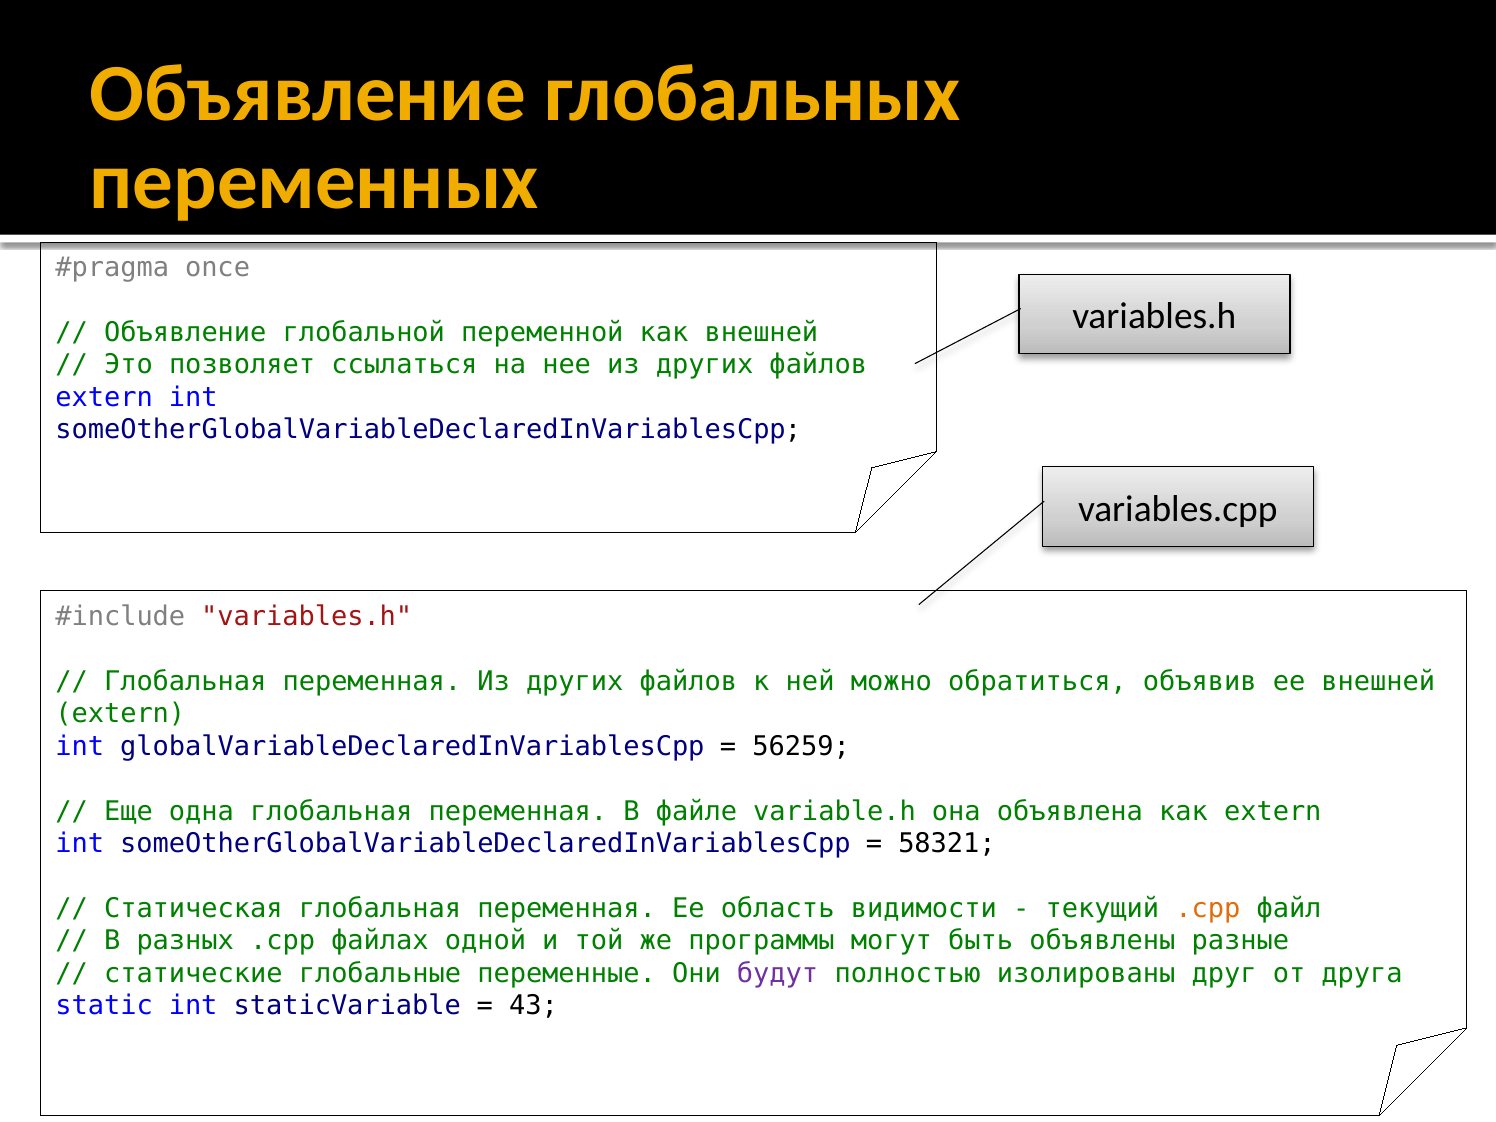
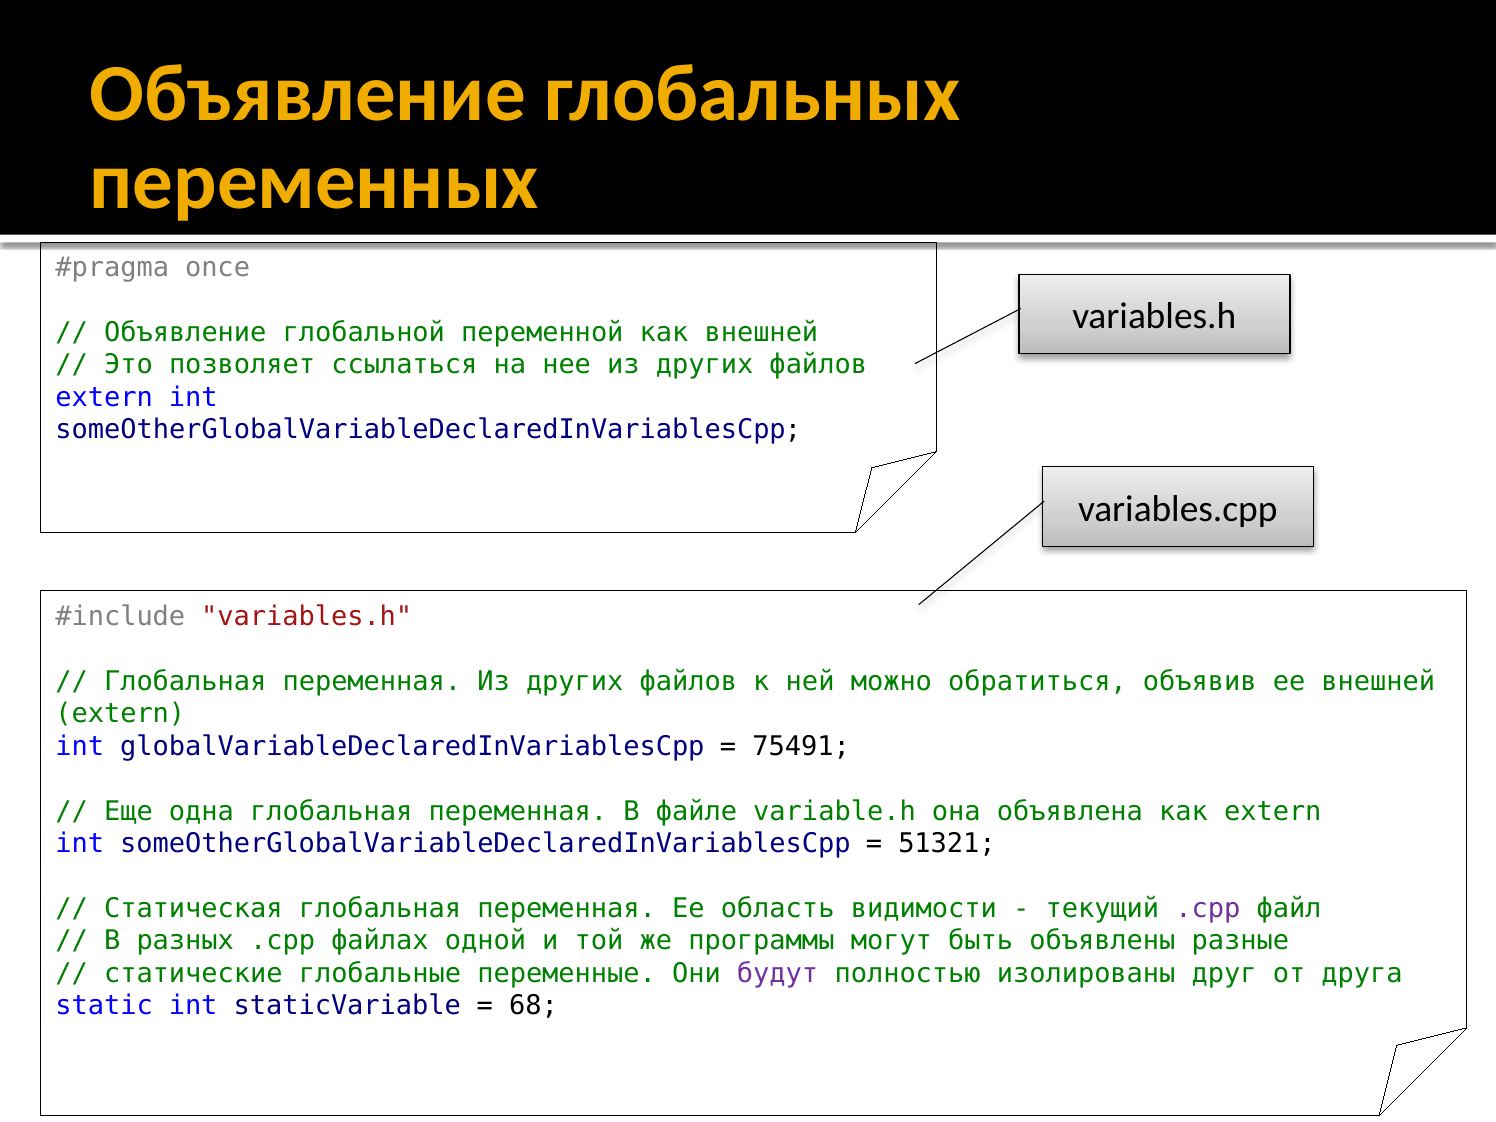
56259: 56259 -> 75491
58321: 58321 -> 51321
.cpp at (1208, 909) colour: orange -> purple
43: 43 -> 68
